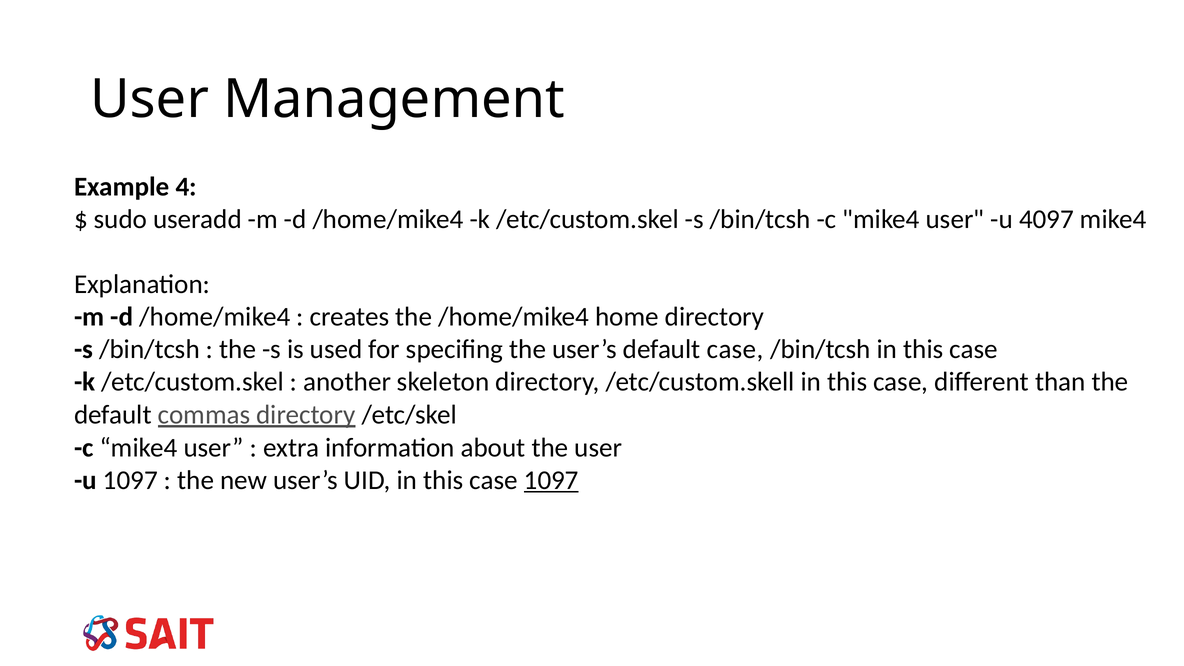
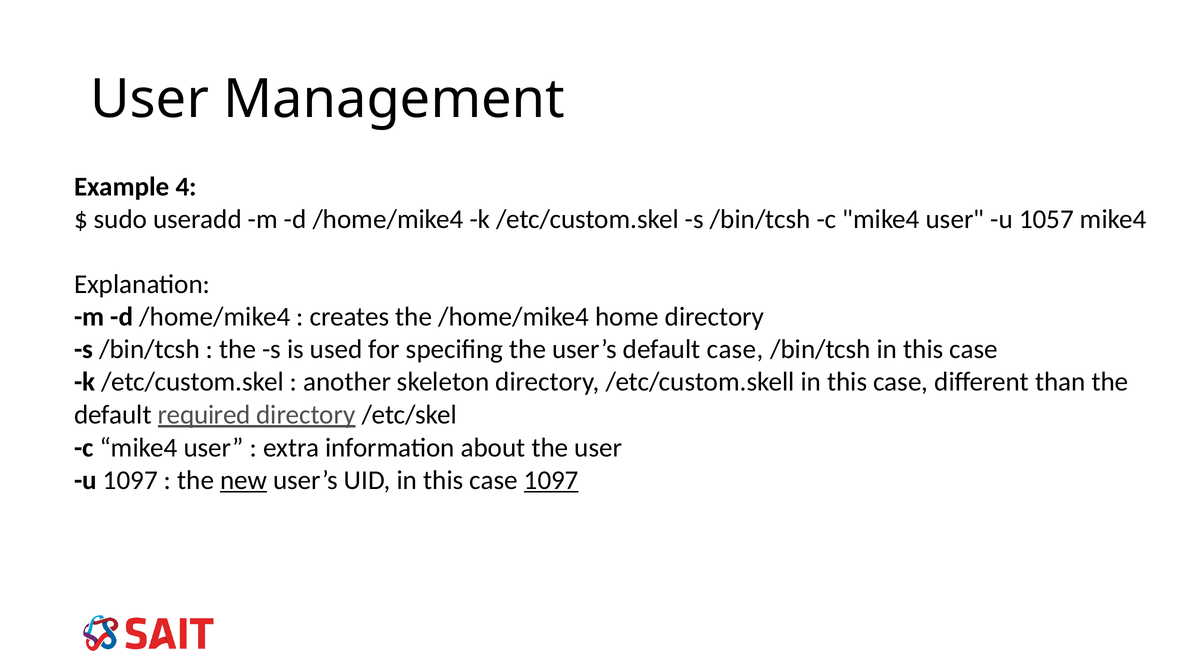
4097: 4097 -> 1057
commas: commas -> required
new underline: none -> present
